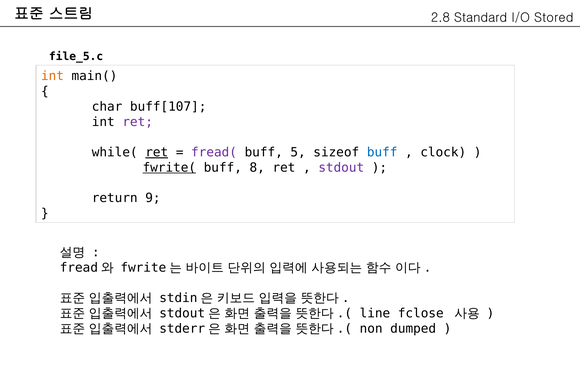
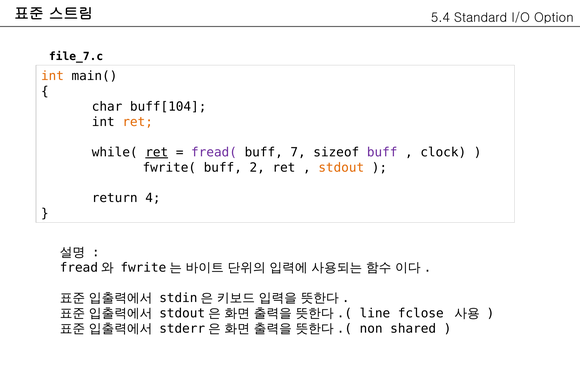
2.8: 2.8 -> 5.4
Stored: Stored -> Option
file_5.c: file_5.c -> file_7.c
buff[107: buff[107 -> buff[104
ret at (138, 122) colour: purple -> orange
5: 5 -> 7
buff at (382, 152) colour: blue -> purple
fwrite( underline: present -> none
8: 8 -> 2
stdout colour: purple -> orange
9: 9 -> 4
dumped: dumped -> shared
